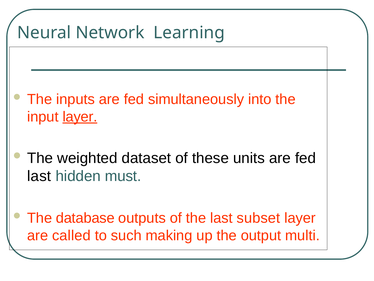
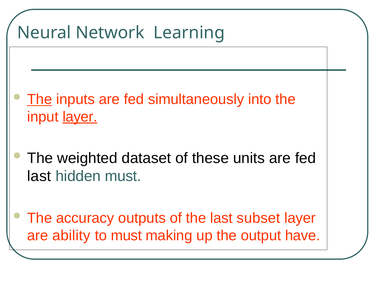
The at (40, 99) underline: none -> present
database: database -> accuracy
called: called -> ability
to such: such -> must
multi: multi -> have
